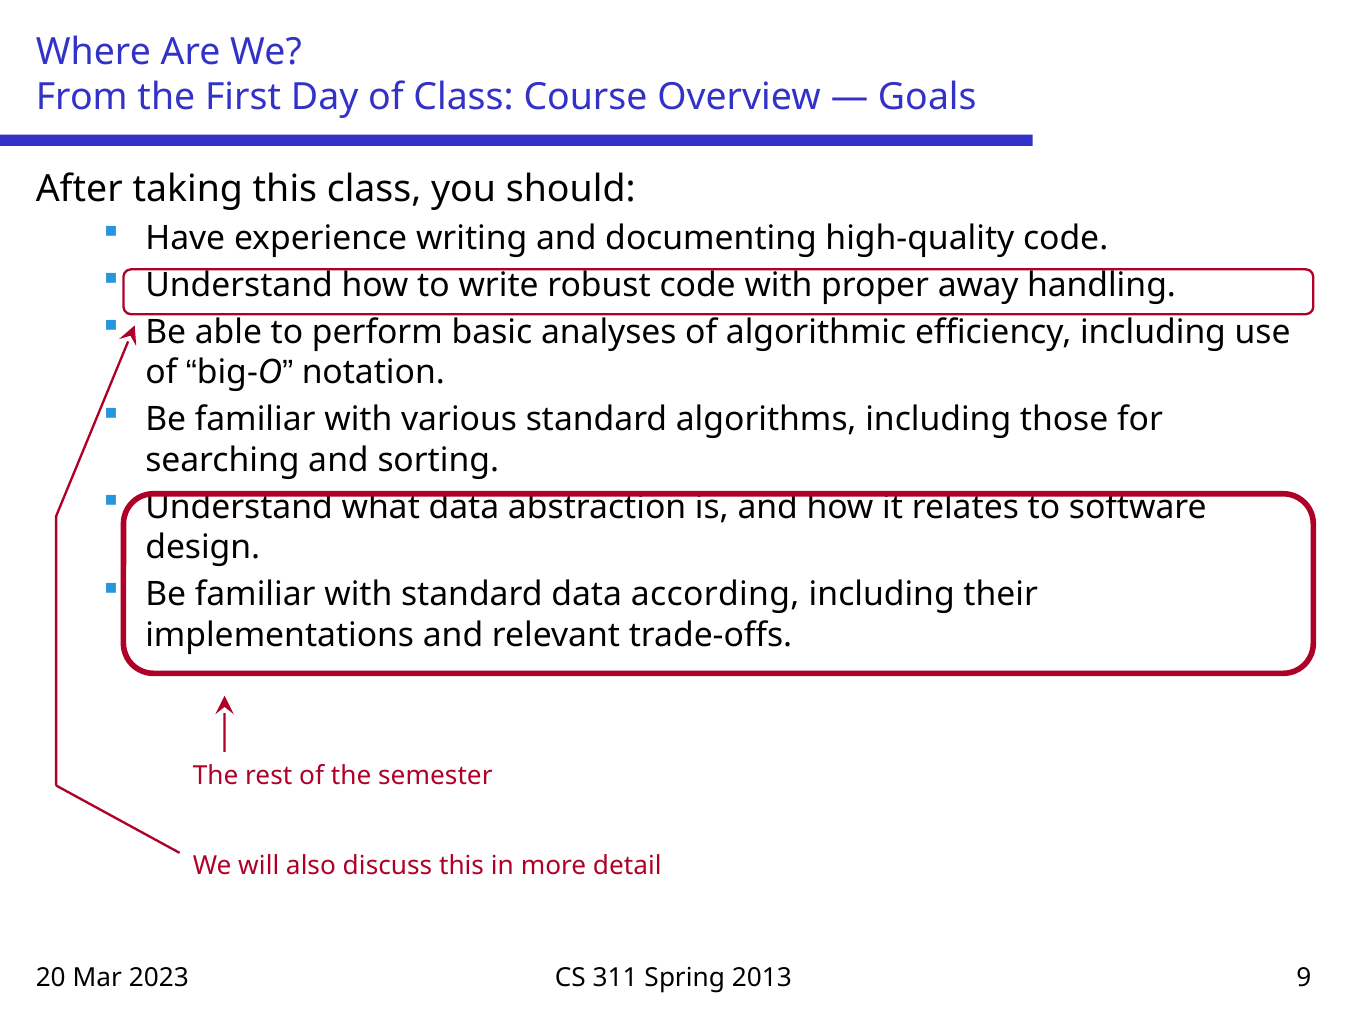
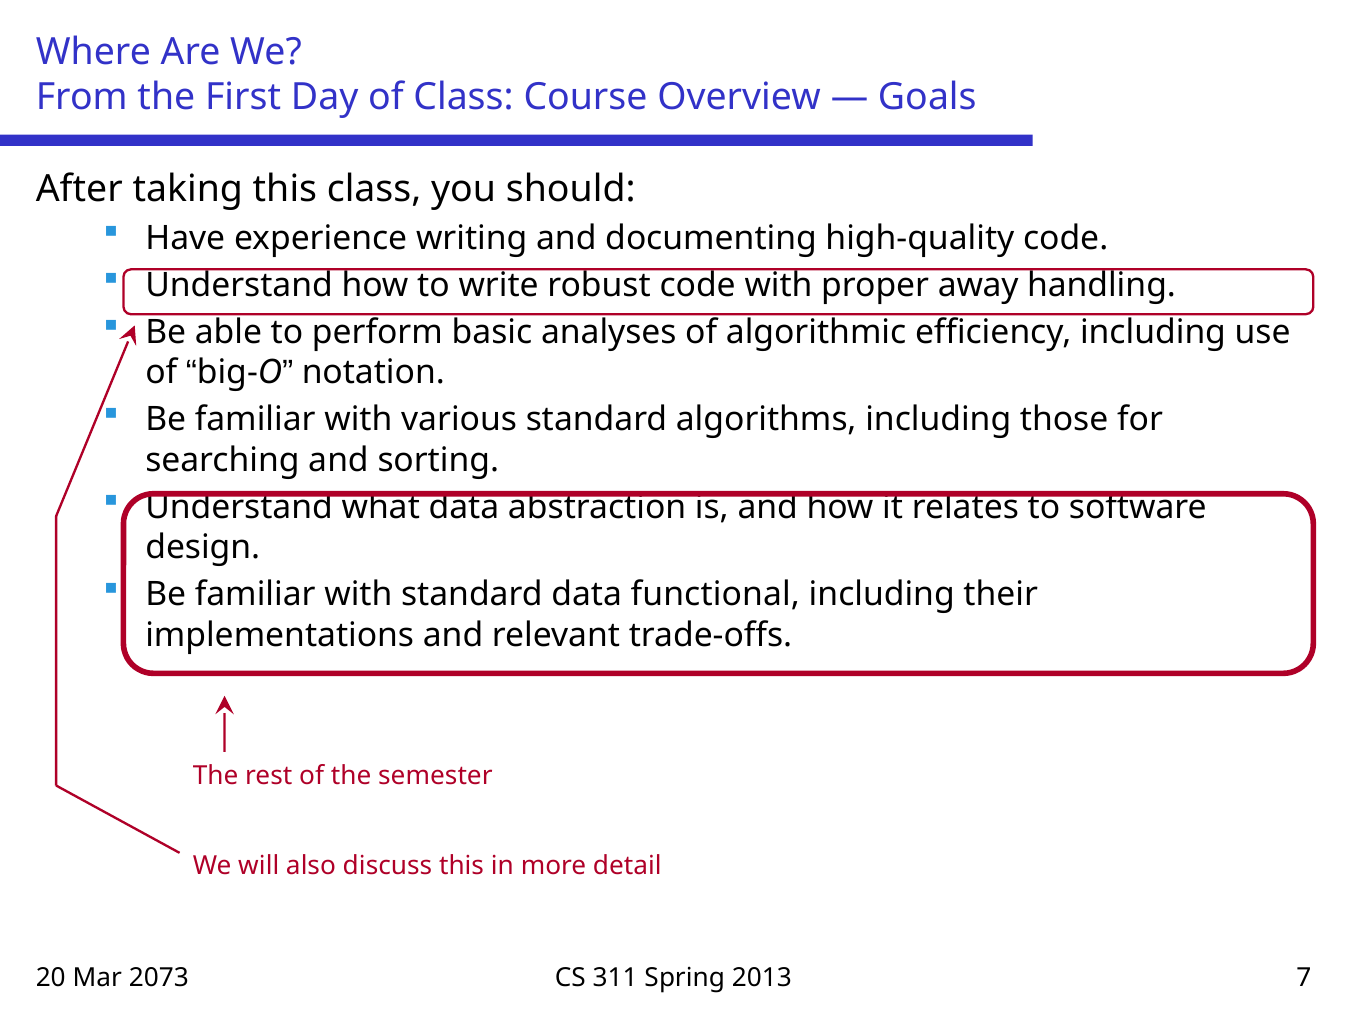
according: according -> functional
2023: 2023 -> 2073
9: 9 -> 7
